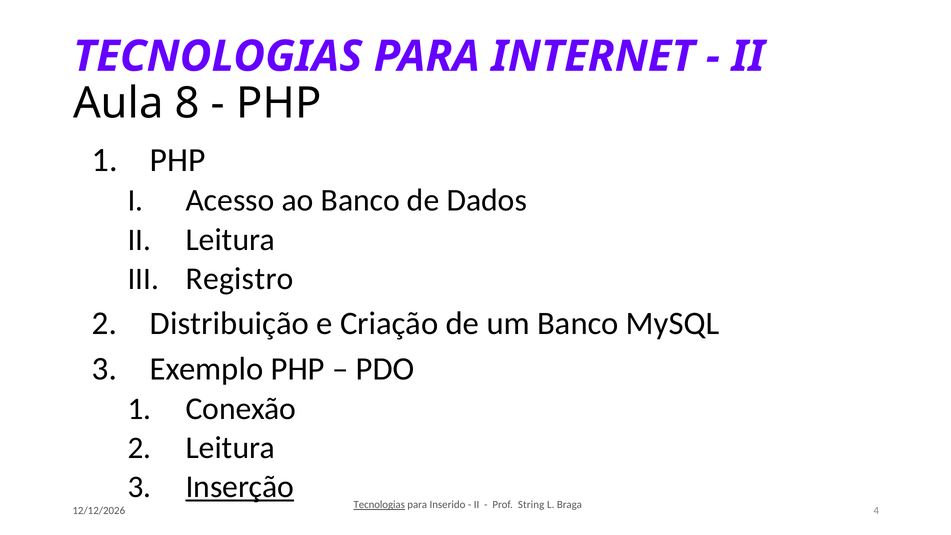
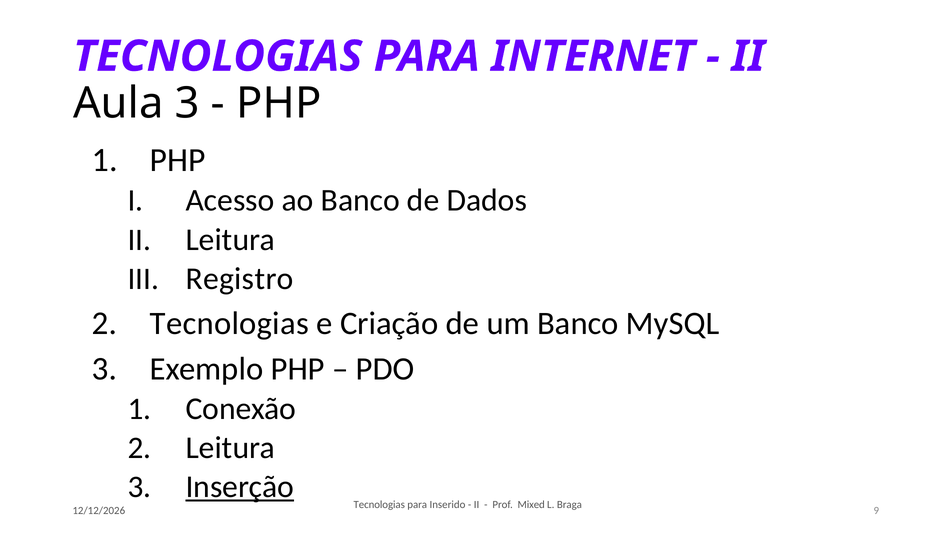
Aula 8: 8 -> 3
2 Distribuição: Distribuição -> Tecnologias
Tecnologias at (379, 505) underline: present -> none
String: String -> Mixed
4: 4 -> 9
